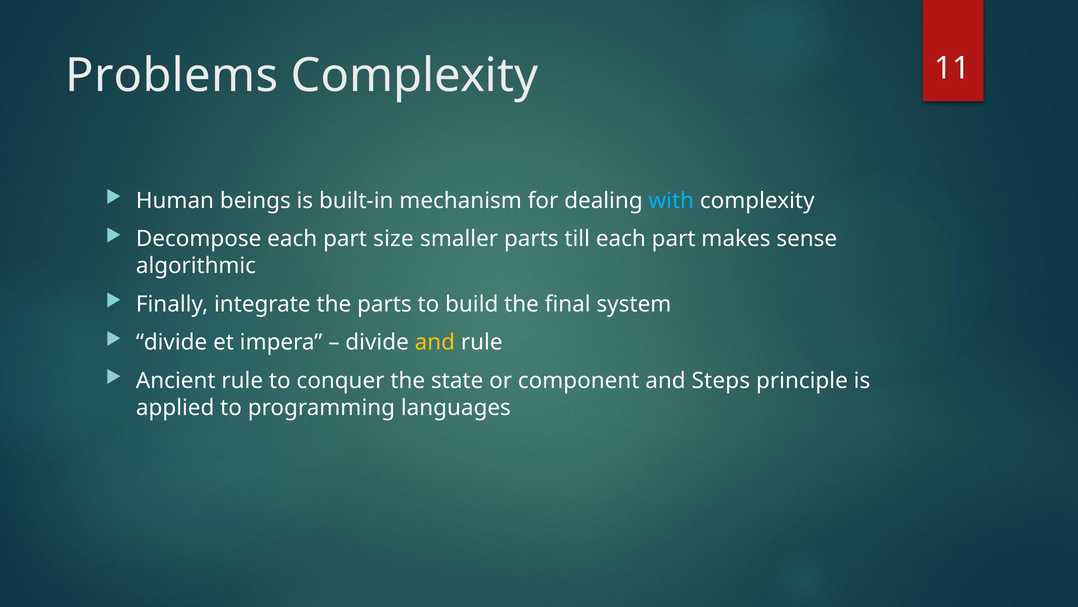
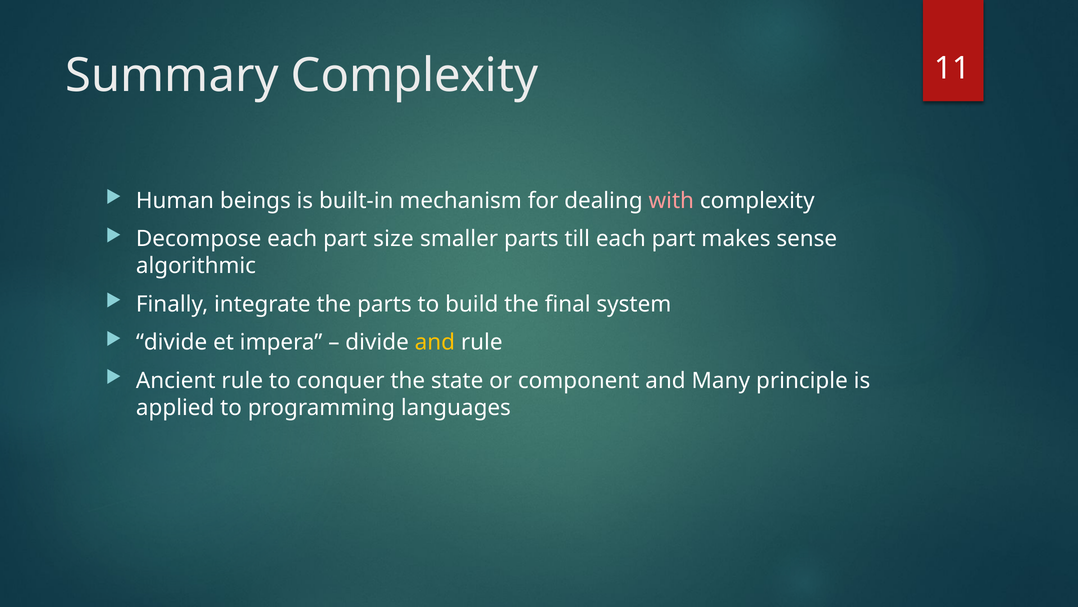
Problems: Problems -> Summary
with colour: light blue -> pink
Steps: Steps -> Many
